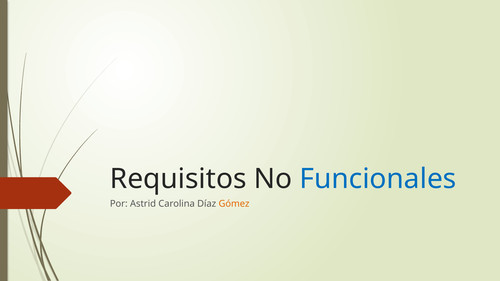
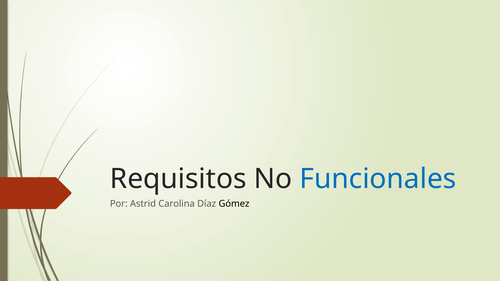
Gómez colour: orange -> black
